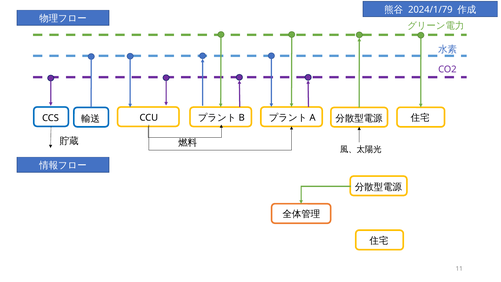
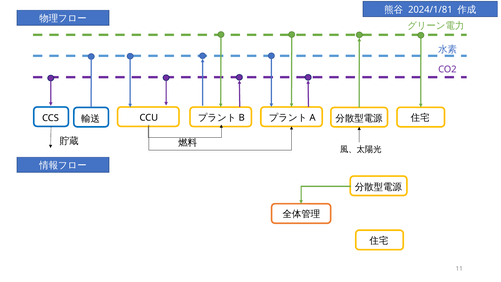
2024/1/79: 2024/1/79 -> 2024/1/81
